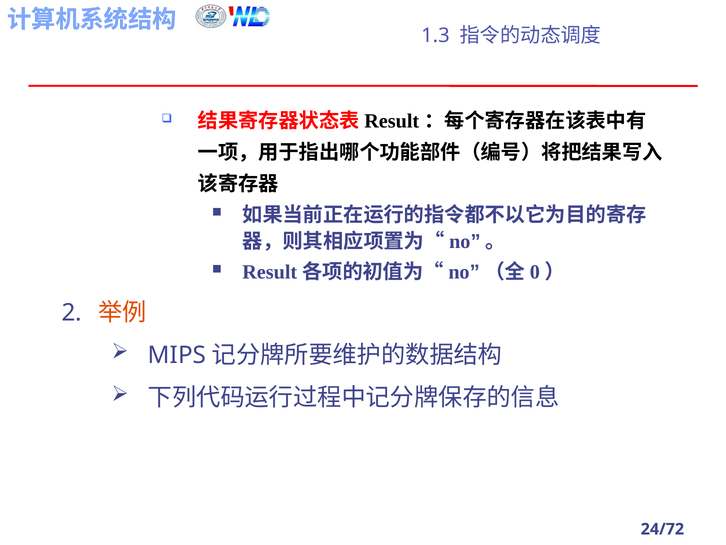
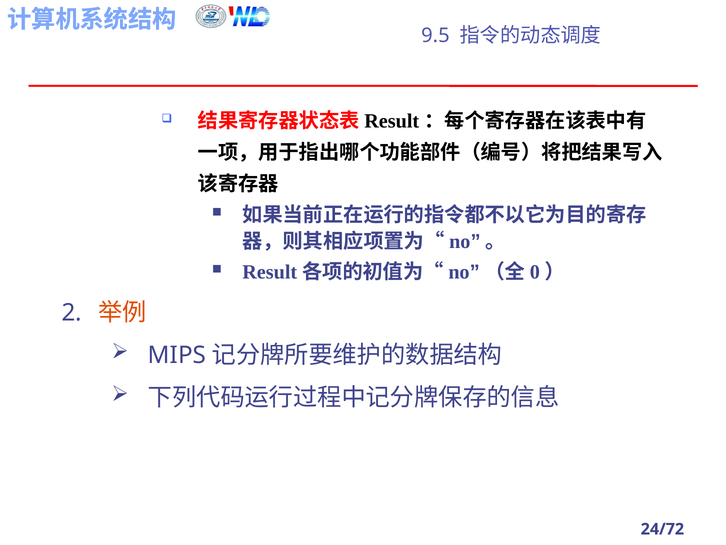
1.3: 1.3 -> 9.5
